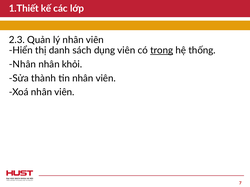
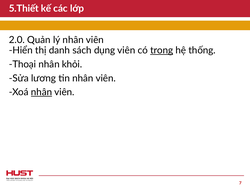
1.Thiết: 1.Thiết -> 5.Thiết
2.3: 2.3 -> 2.0
Nhân at (22, 64): Nhân -> Thoại
thành: thành -> lương
nhân at (42, 92) underline: none -> present
